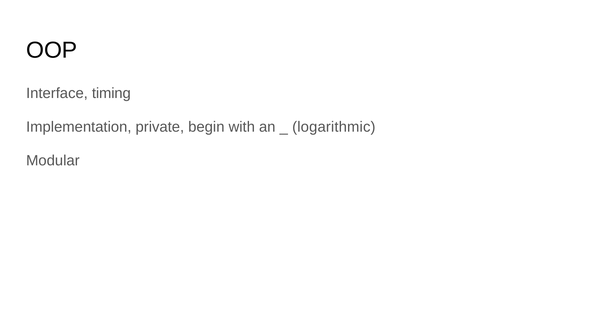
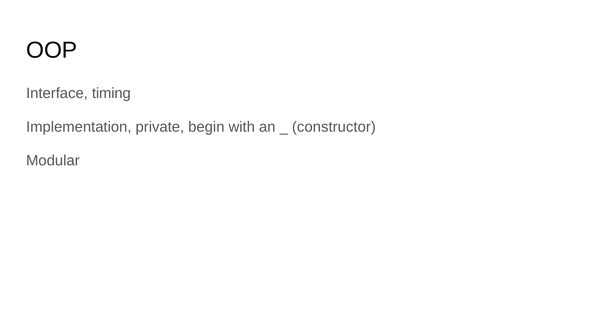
logarithmic: logarithmic -> constructor
